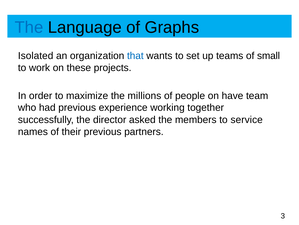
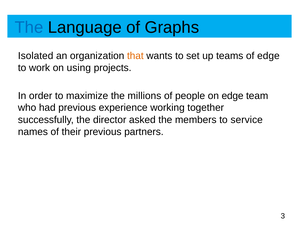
that colour: blue -> orange
of small: small -> edge
these: these -> using
on have: have -> edge
